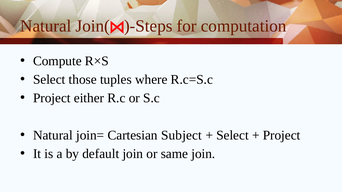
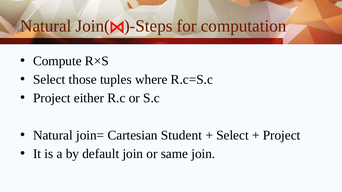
Subject: Subject -> Student
